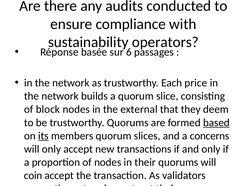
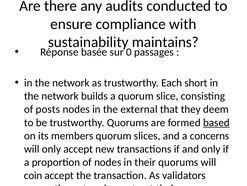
sustainability operators: operators -> maintains
6: 6 -> 0
price: price -> short
of block: block -> posts
its underline: present -> none
